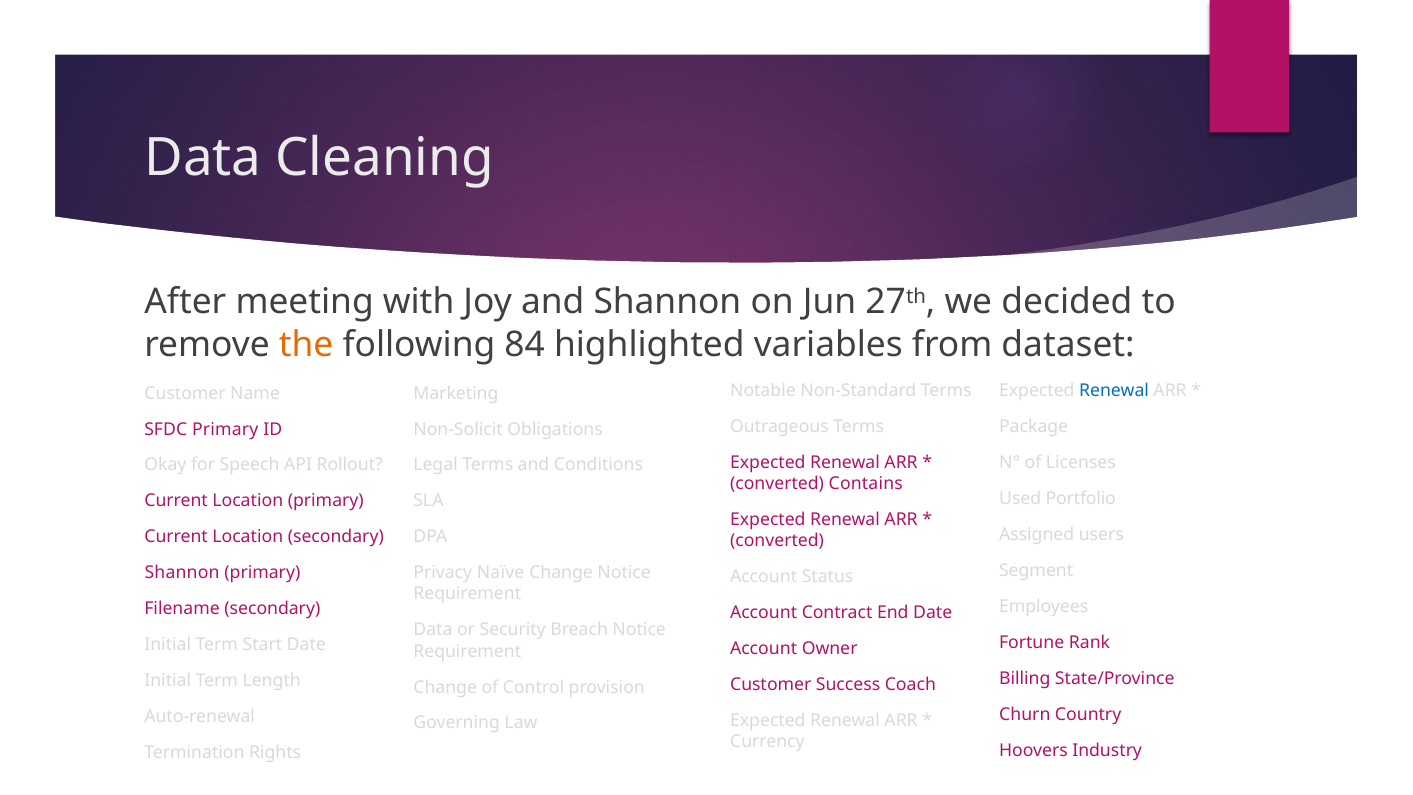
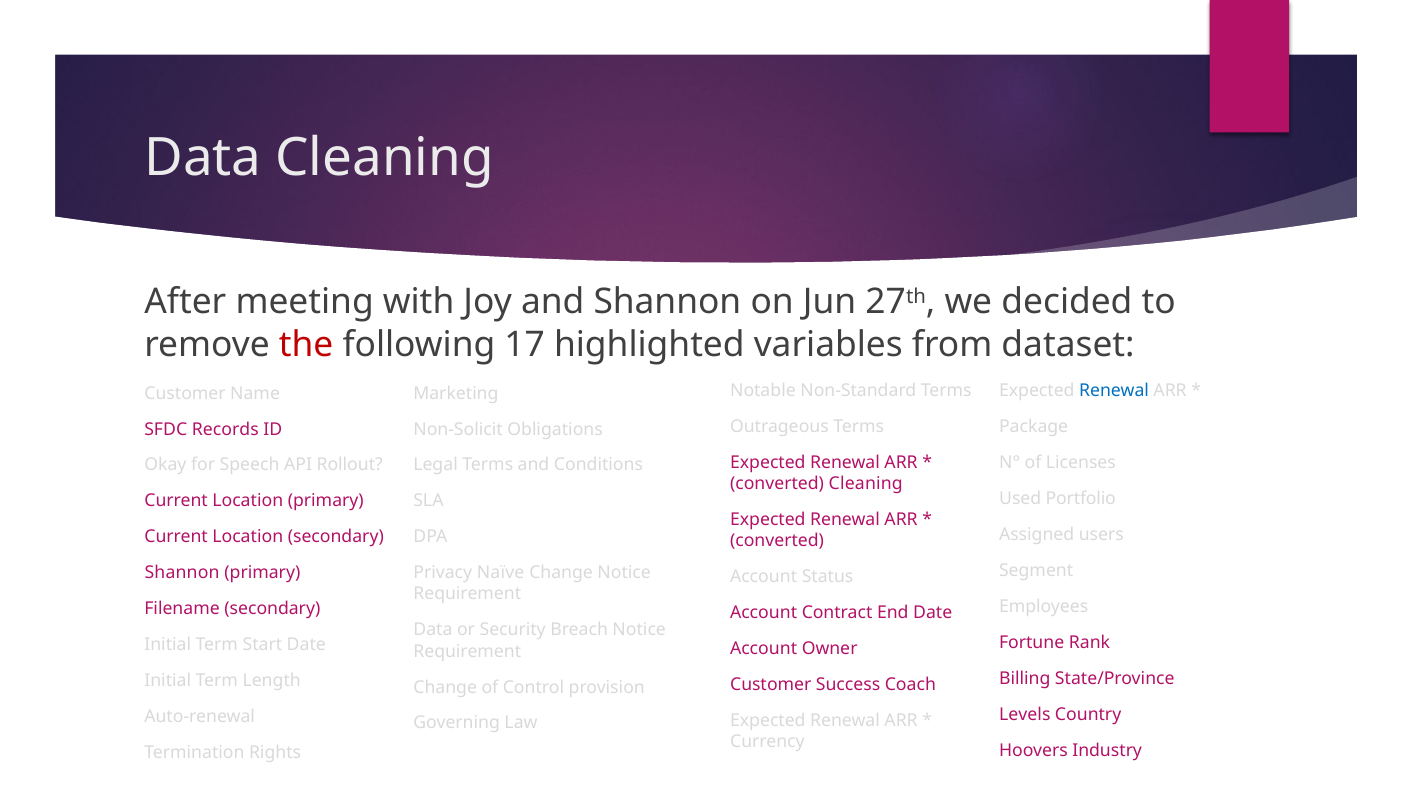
the colour: orange -> red
84: 84 -> 17
SFDC Primary: Primary -> Records
converted Contains: Contains -> Cleaning
Churn: Churn -> Levels
